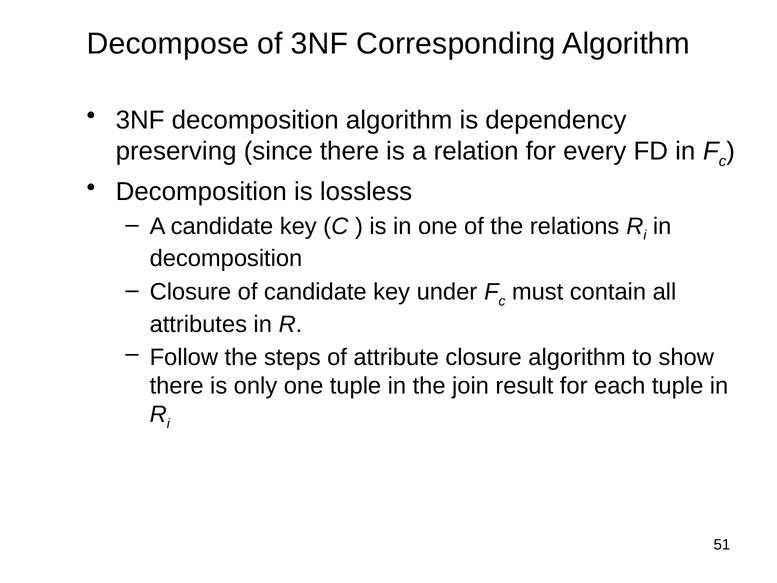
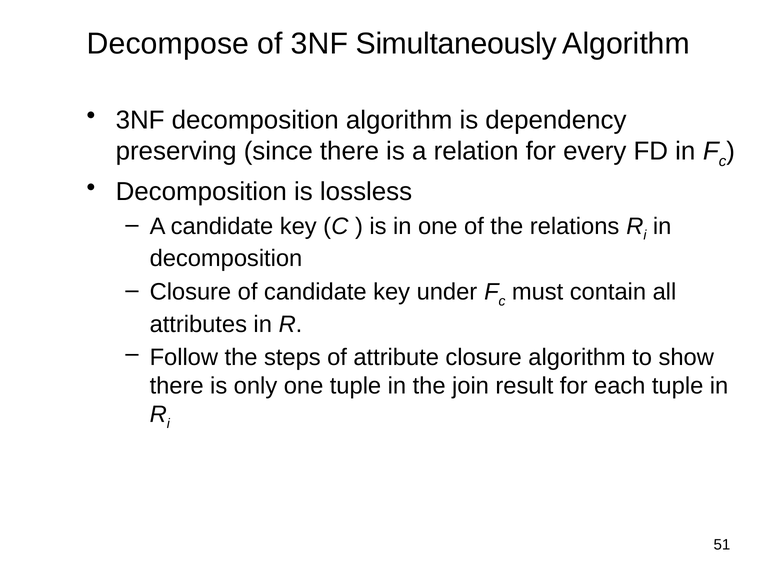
Corresponding: Corresponding -> Simultaneously
